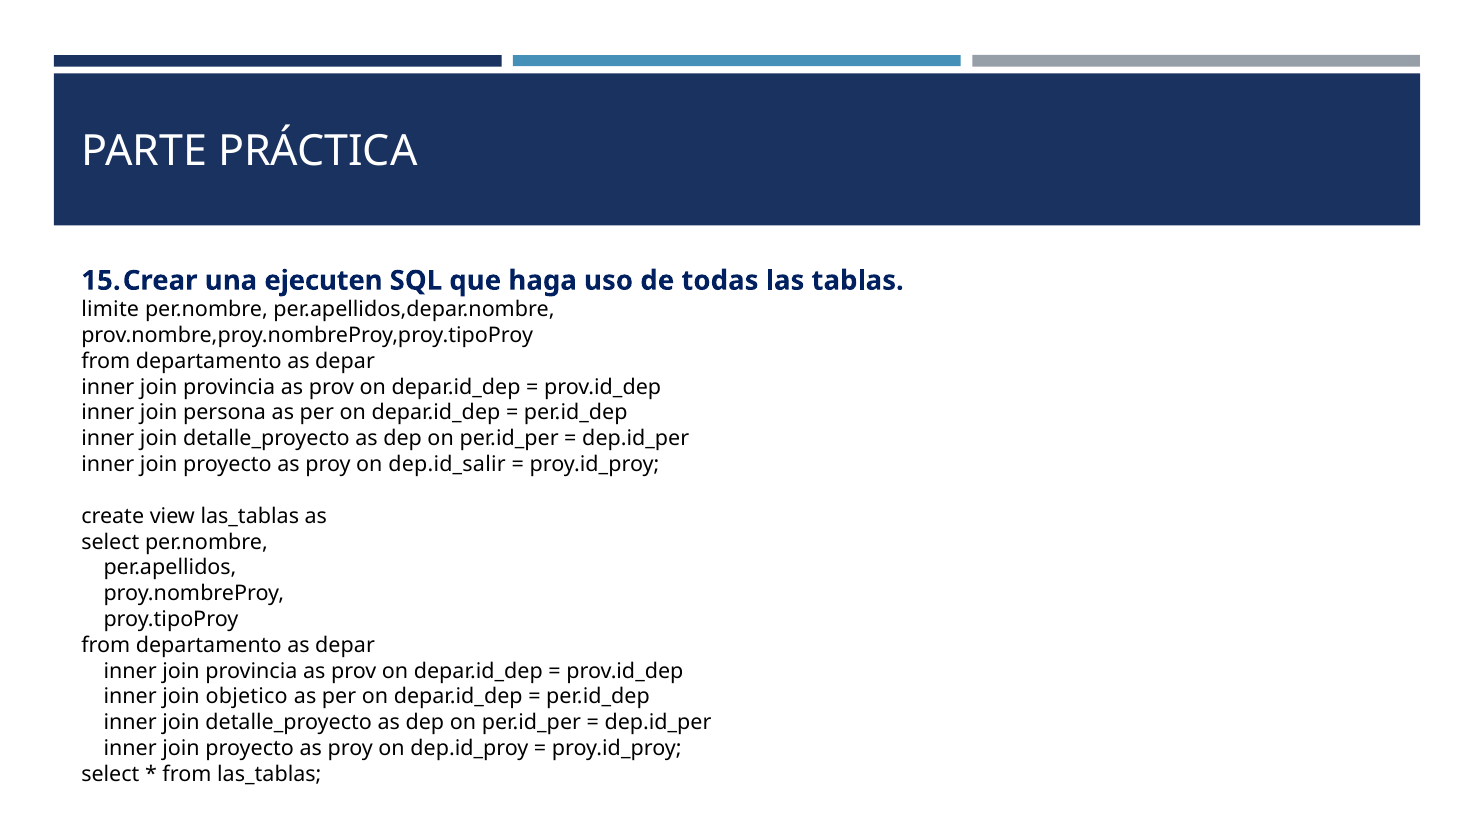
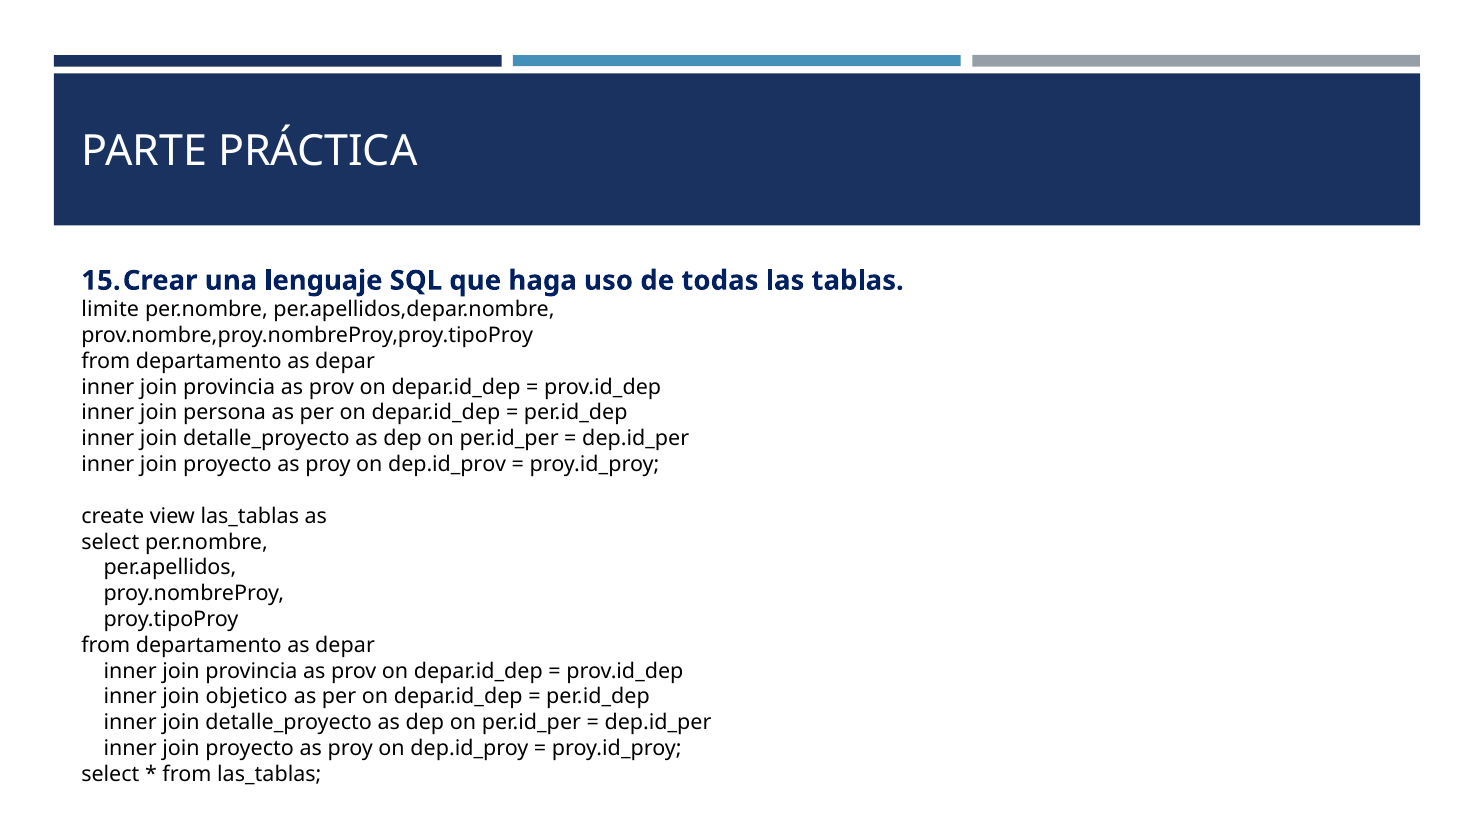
ejecuten: ejecuten -> lenguaje
dep.id_salir: dep.id_salir -> dep.id_prov
